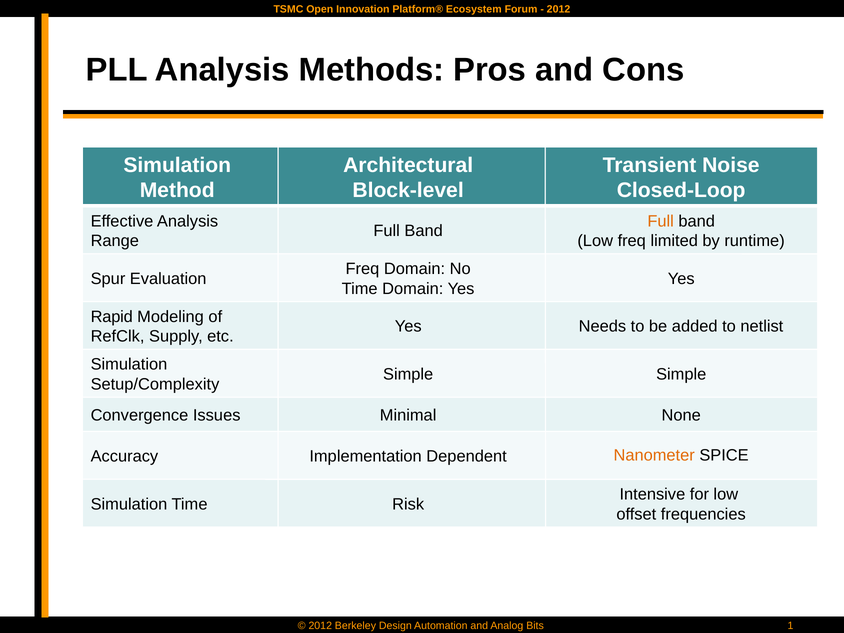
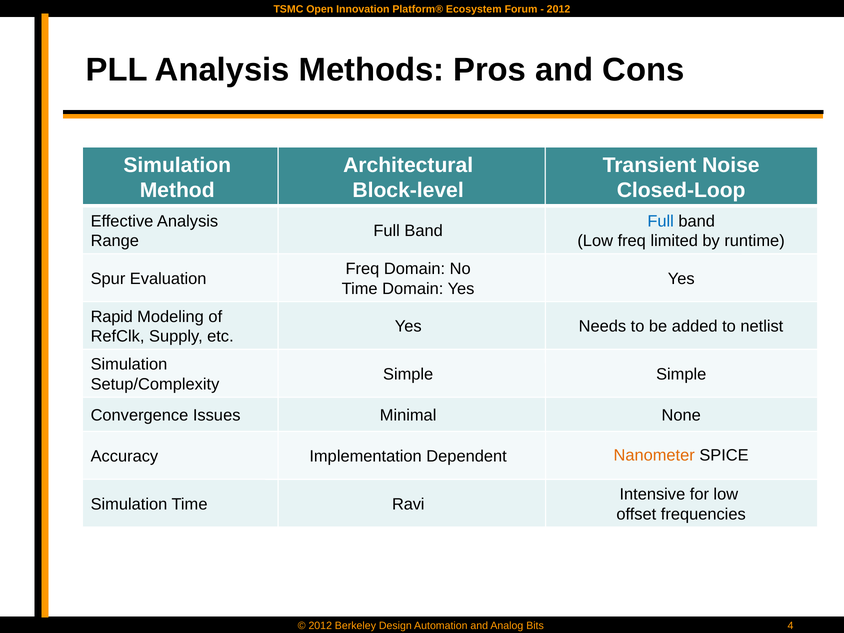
Full at (661, 221) colour: orange -> blue
Risk: Risk -> Ravi
1: 1 -> 4
